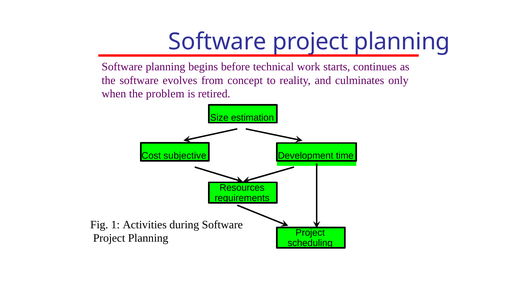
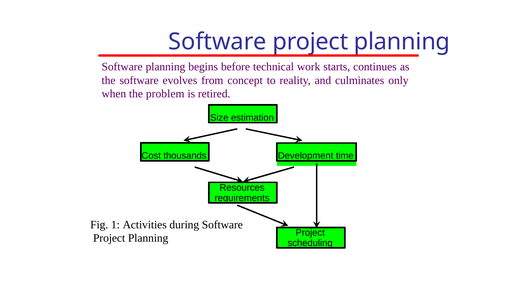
subjective: subjective -> thousands
